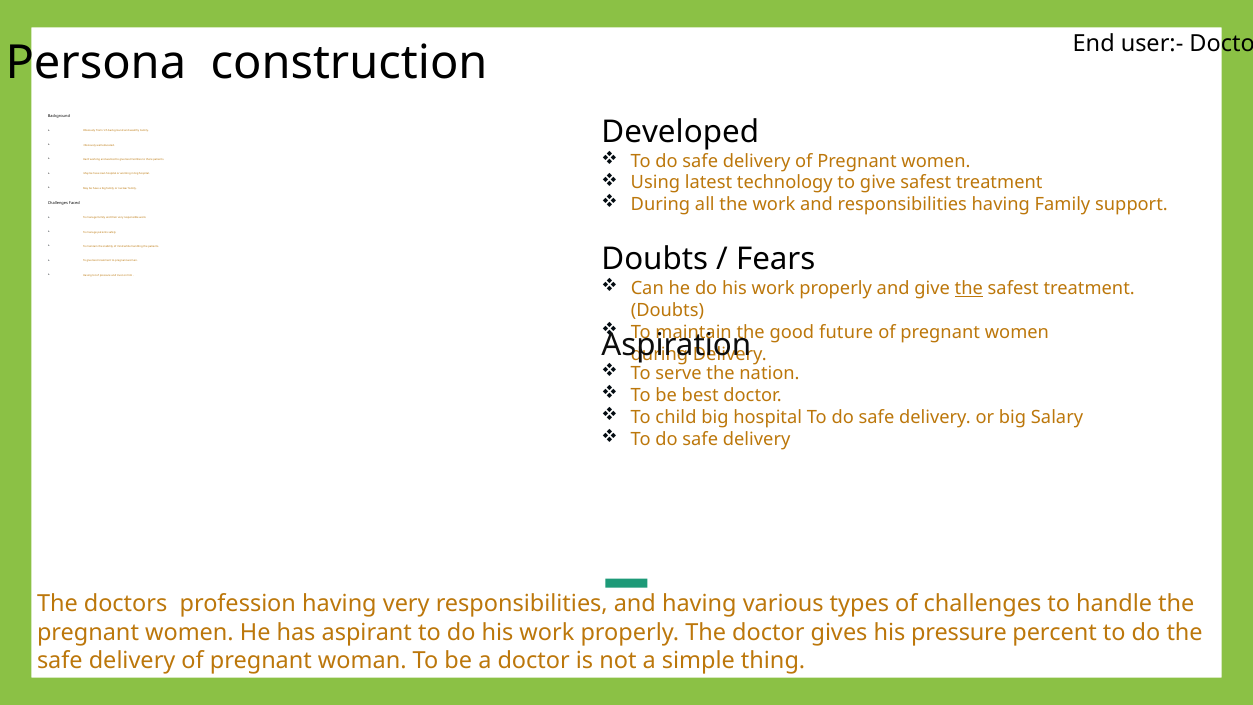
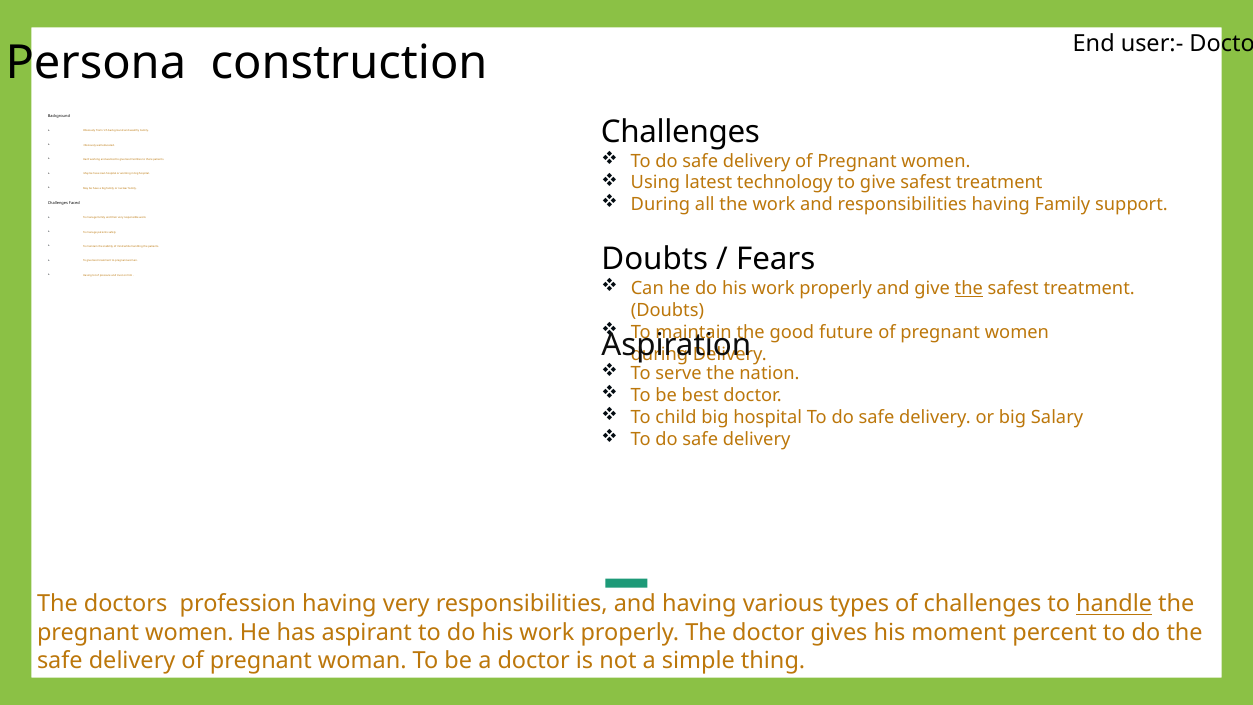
Developed at (680, 132): Developed -> Challenges
handle underline: none -> present
his pressure: pressure -> moment
